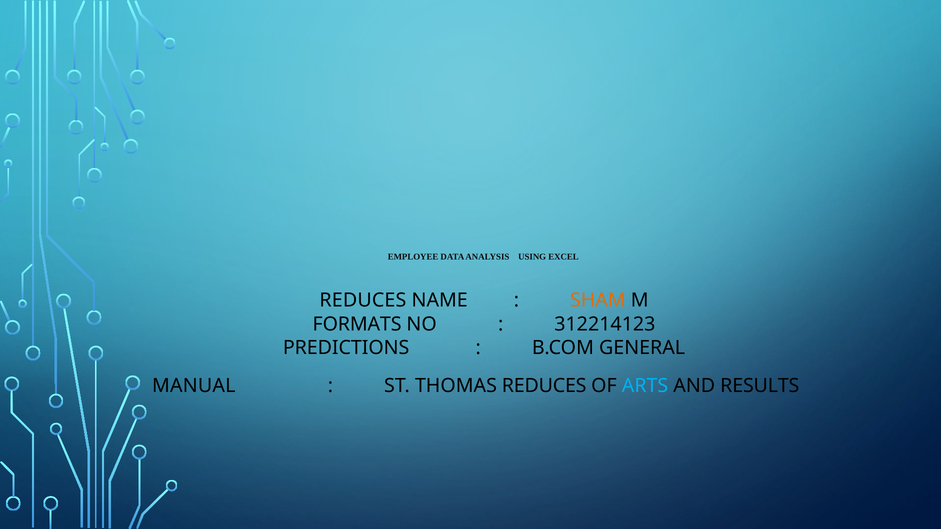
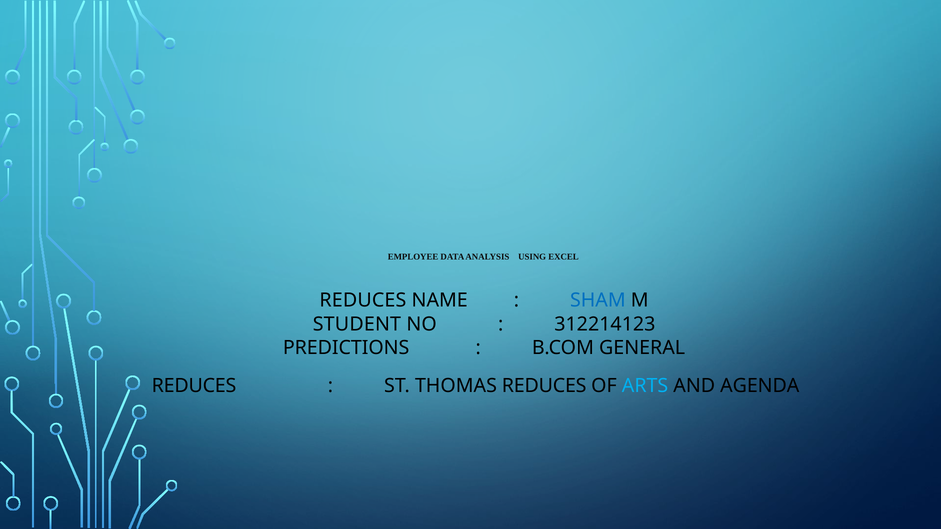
SHAM colour: orange -> blue
FORMATS: FORMATS -> STUDENT
MANUAL at (194, 386): MANUAL -> REDUCES
RESULTS: RESULTS -> AGENDA
